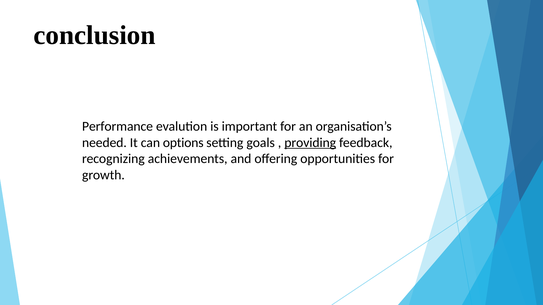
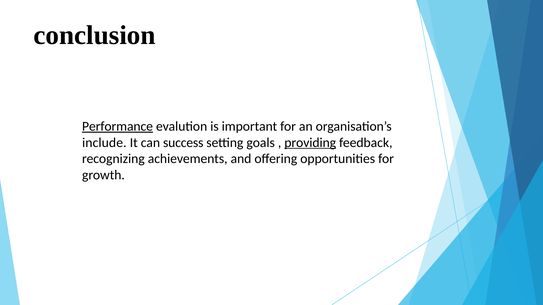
Performance underline: none -> present
needed: needed -> include
options: options -> success
